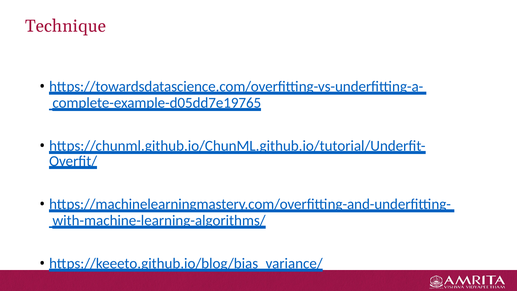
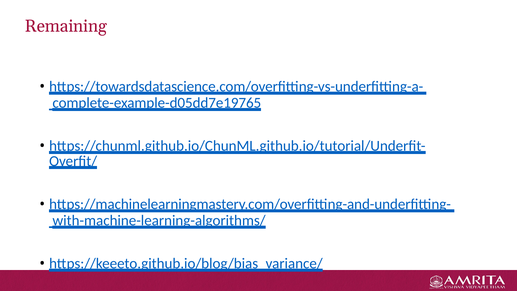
Technique: Technique -> Remaining
